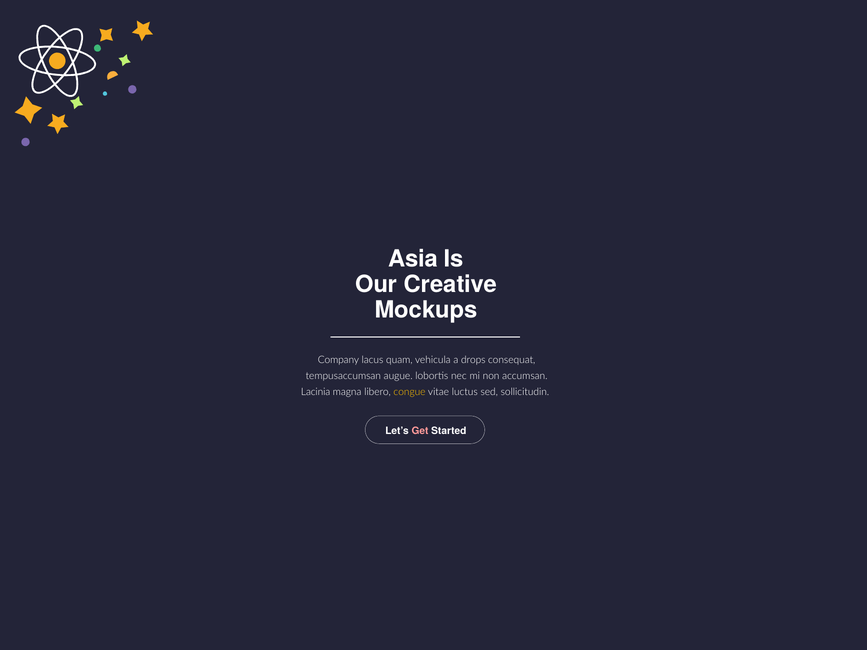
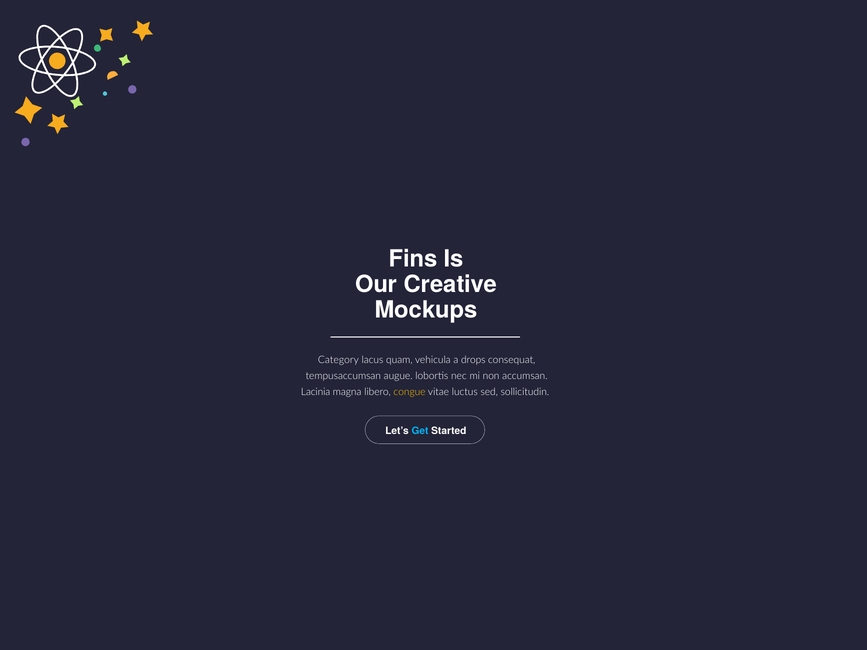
Asia: Asia -> Fins
Company: Company -> Category
Get colour: pink -> light blue
